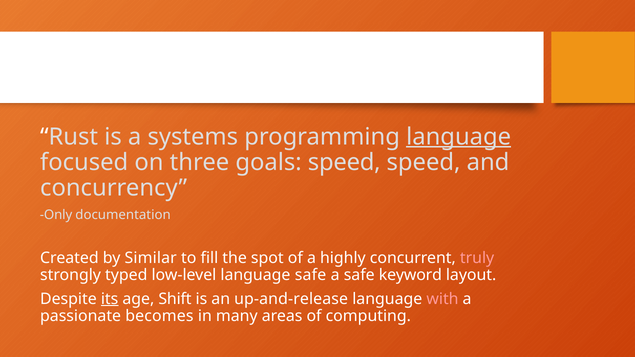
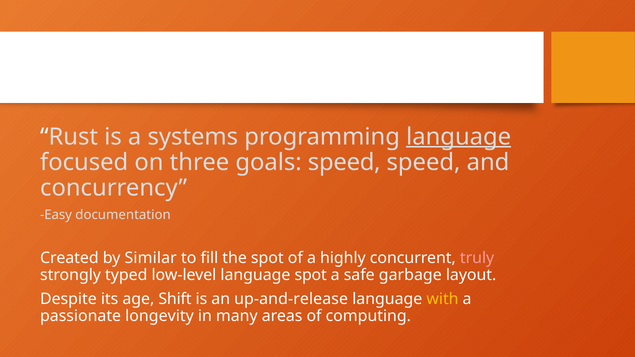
Only: Only -> Easy
language safe: safe -> spot
keyword: keyword -> garbage
its underline: present -> none
with colour: pink -> yellow
becomes: becomes -> longevity
